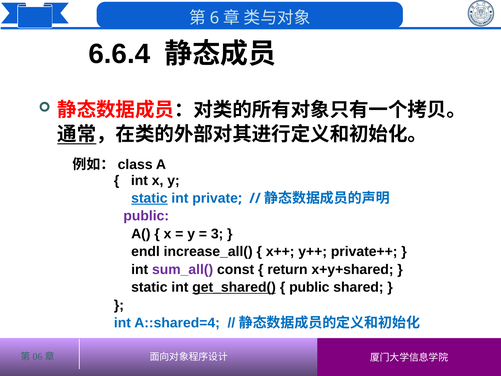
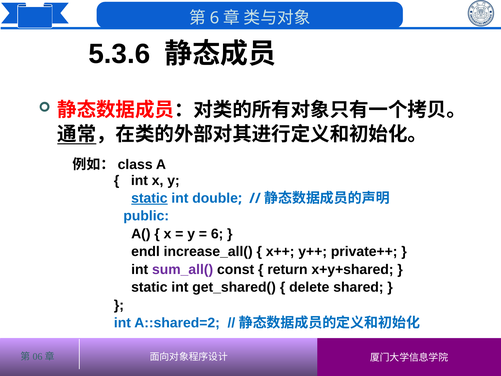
6.6.4: 6.6.4 -> 5.3.6
private: private -> double
public at (146, 216) colour: purple -> blue
3 at (217, 234): 3 -> 6
get_shared( underline: present -> none
public at (309, 287): public -> delete
A::shared=4: A::shared=4 -> A::shared=2
